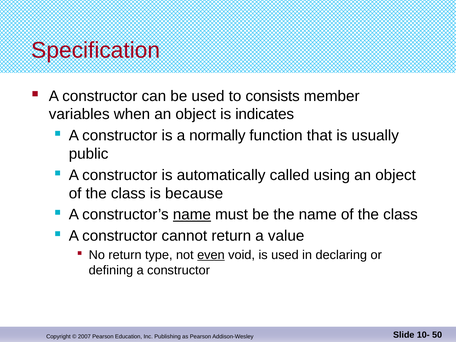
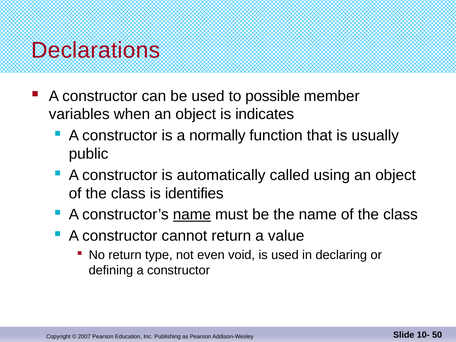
Specification: Specification -> Declarations
consists: consists -> possible
because: because -> identifies
even underline: present -> none
